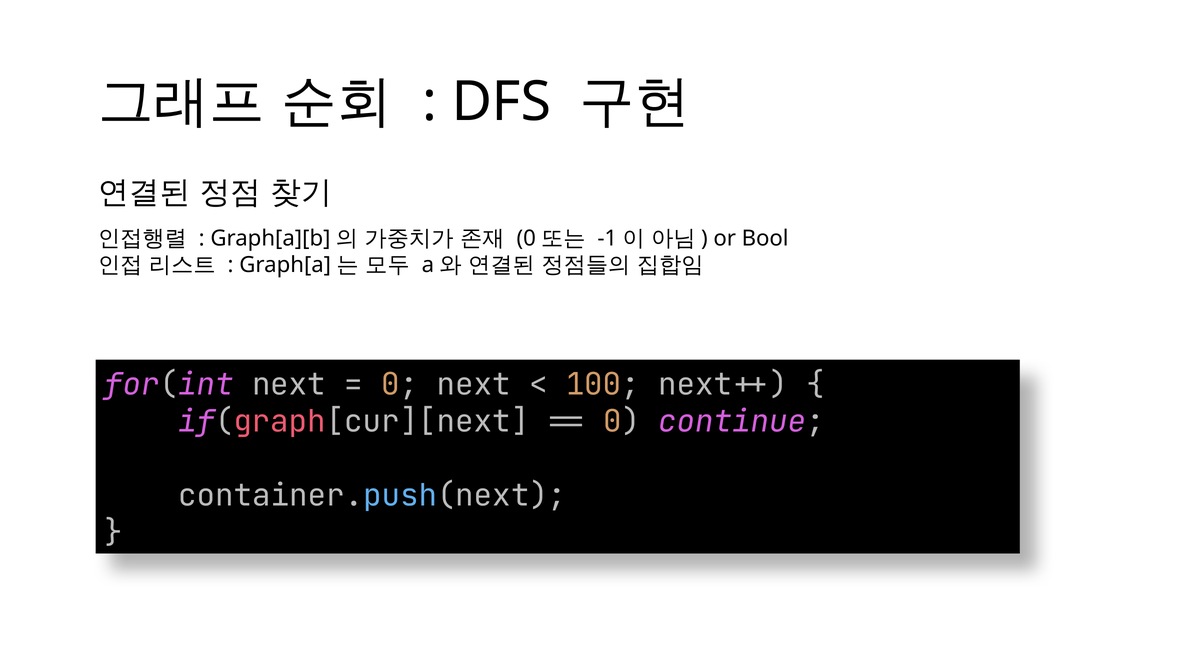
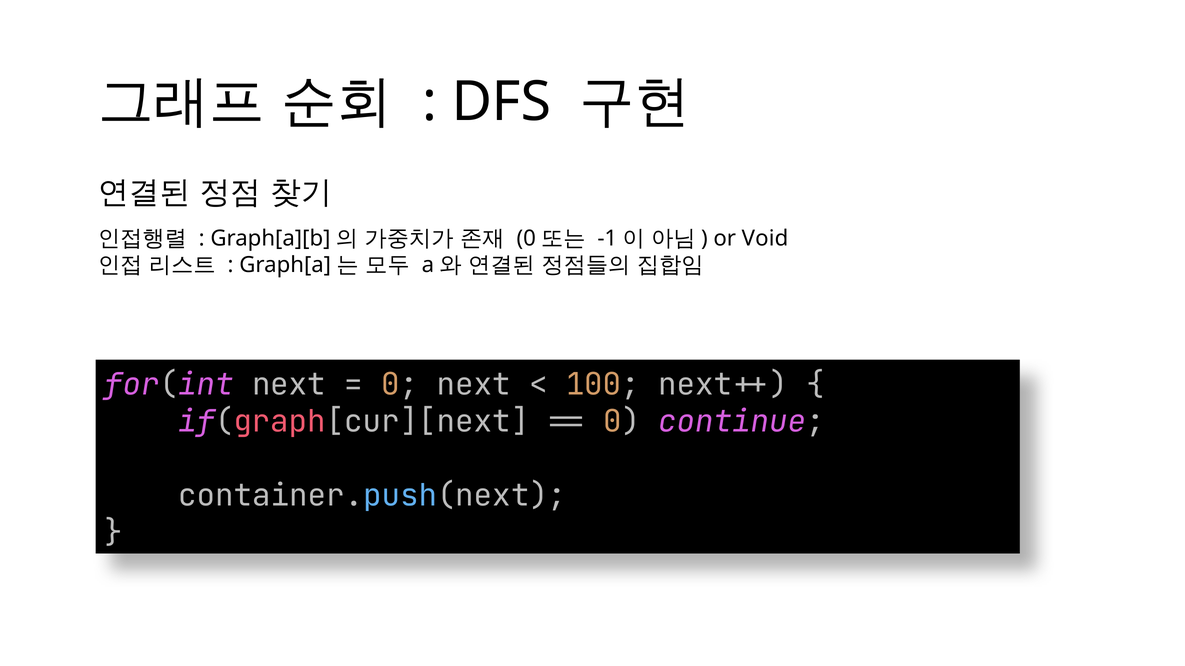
Bool: Bool -> Void
